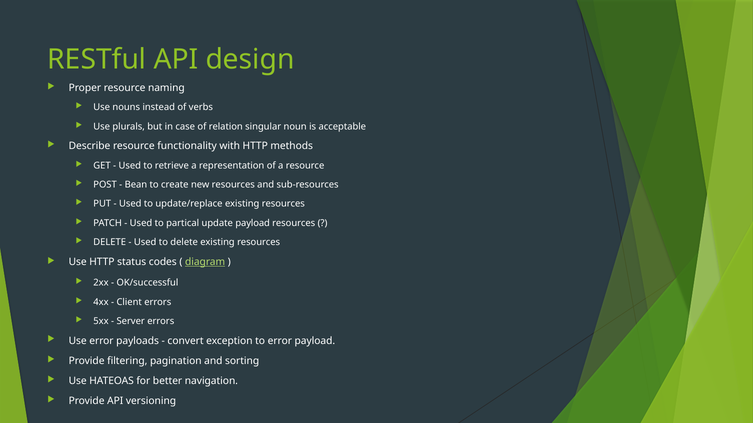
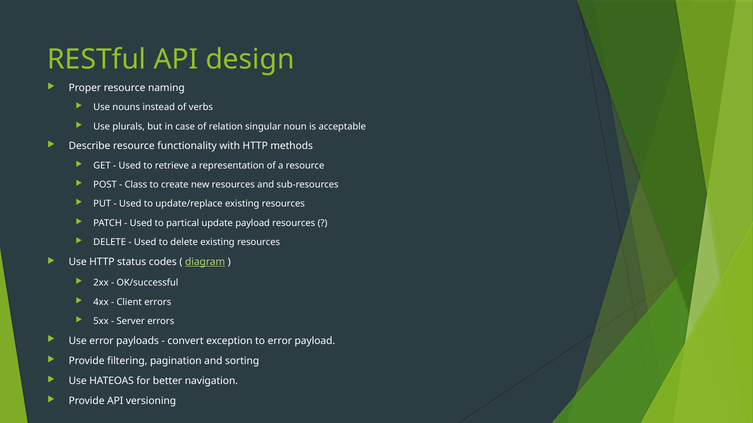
Bean: Bean -> Class
